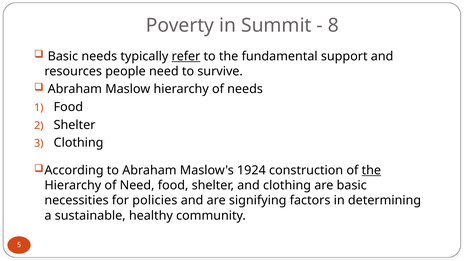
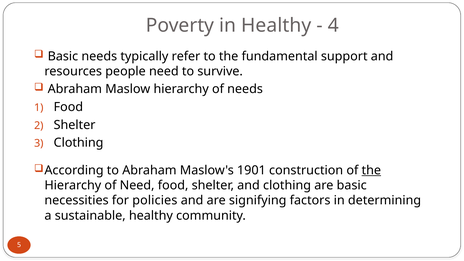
in Summit: Summit -> Healthy
8: 8 -> 4
refer underline: present -> none
1924: 1924 -> 1901
